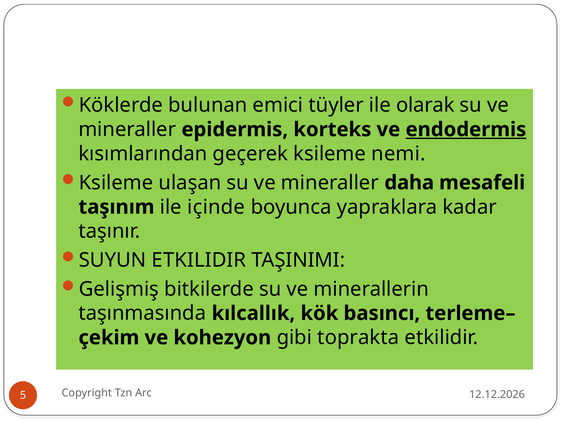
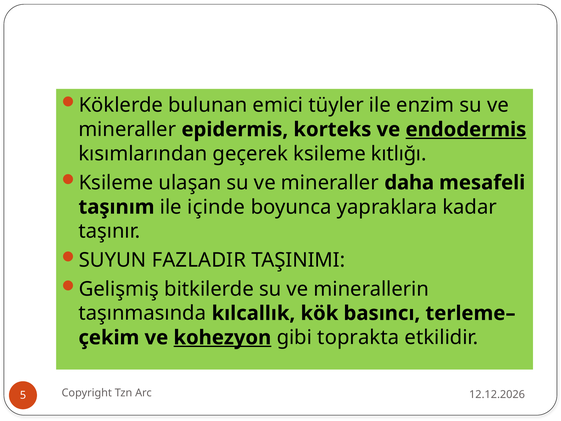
olarak: olarak -> enzim
nemi: nemi -> kıtlığı
SUYUN ETKILIDIR: ETKILIDIR -> FAZLADIR
kohezyon underline: none -> present
